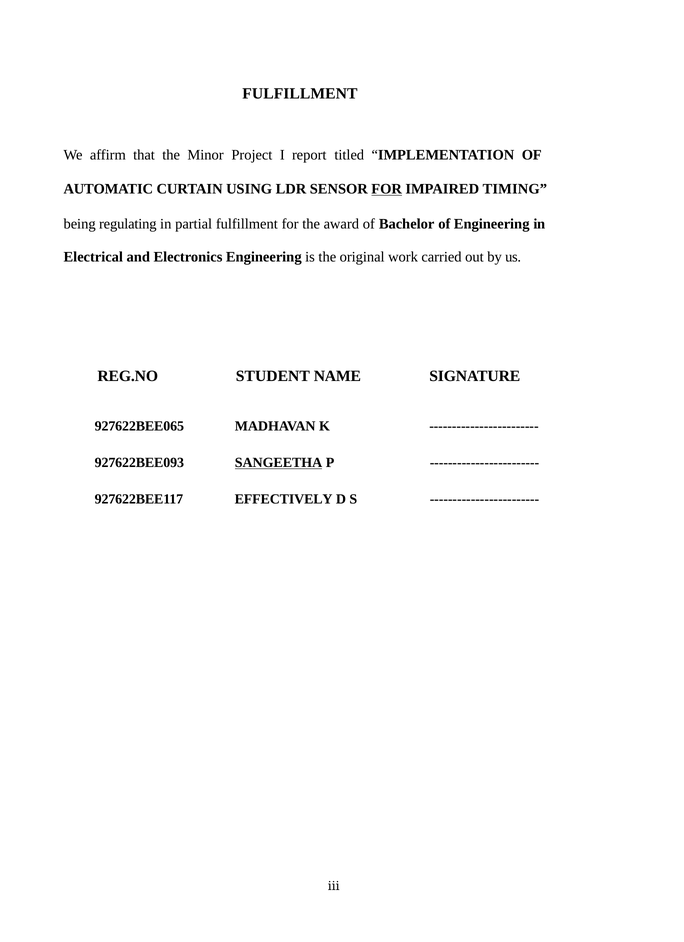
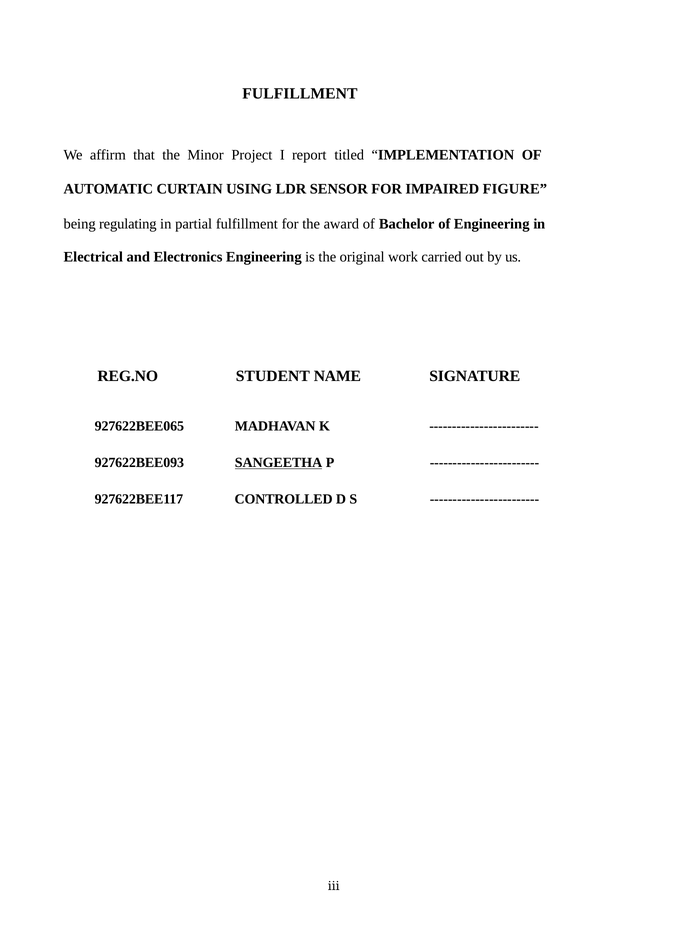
FOR at (387, 189) underline: present -> none
TIMING: TIMING -> FIGURE
EFFECTIVELY: EFFECTIVELY -> CONTROLLED
